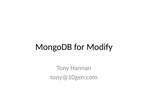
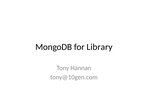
Modify: Modify -> Library
